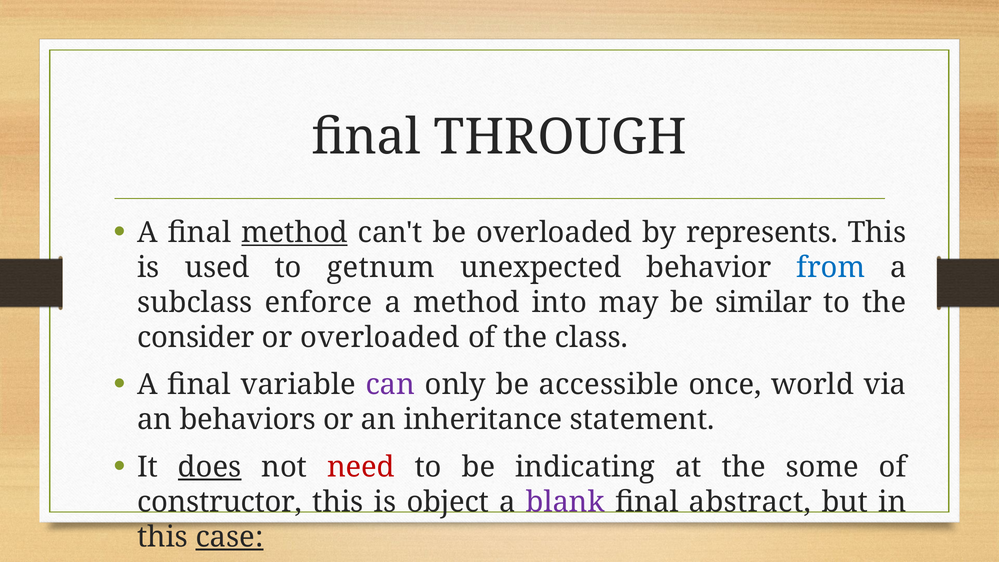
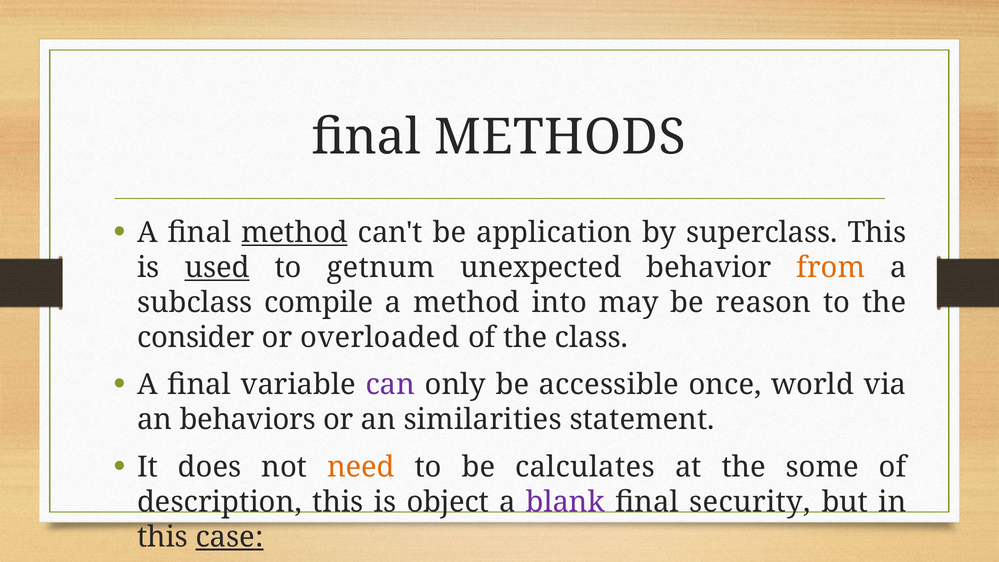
THROUGH: THROUGH -> METHODS
be overloaded: overloaded -> application
represents: represents -> superclass
used underline: none -> present
from colour: blue -> orange
enforce: enforce -> compile
similar: similar -> reason
inheritance: inheritance -> similarities
does underline: present -> none
need colour: red -> orange
indicating: indicating -> calculates
constructor: constructor -> description
abstract: abstract -> security
